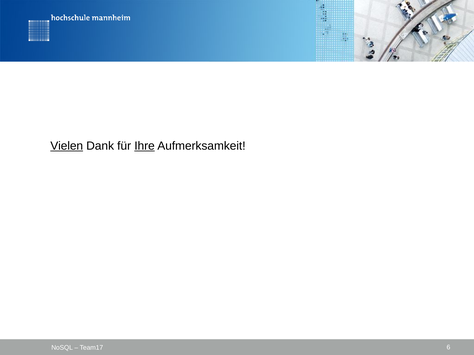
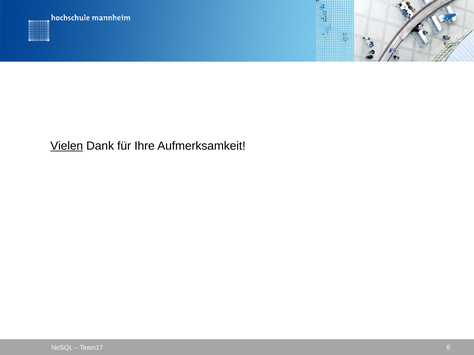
Ihre underline: present -> none
